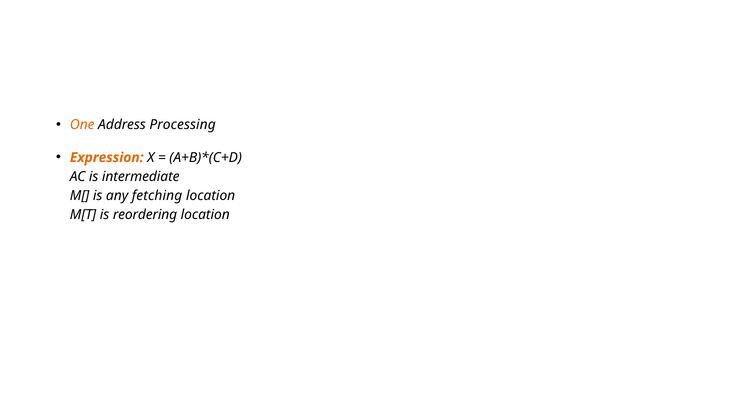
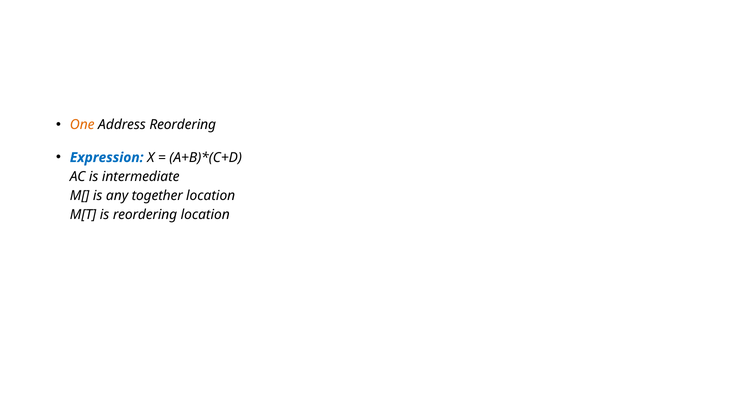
Address Processing: Processing -> Reordering
Expression colour: orange -> blue
fetching: fetching -> together
